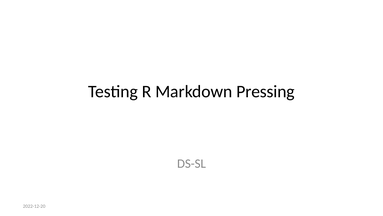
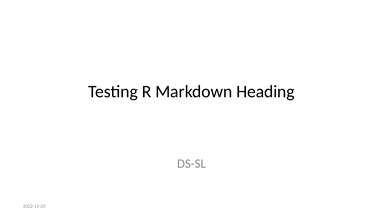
Pressing: Pressing -> Heading
